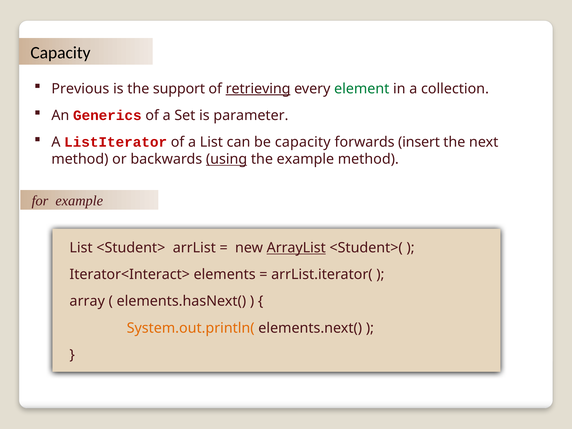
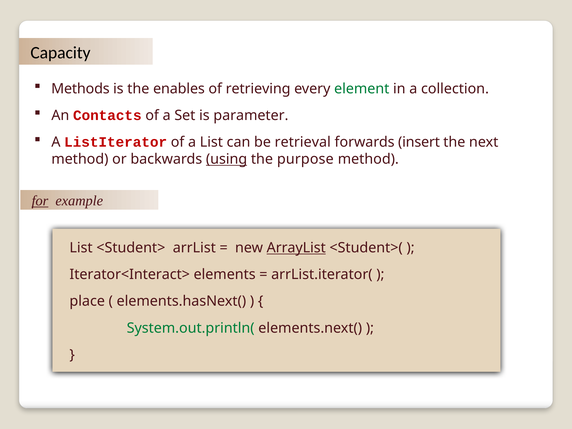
Previous: Previous -> Methods
support: support -> enables
retrieving underline: present -> none
Generics: Generics -> Contacts
be capacity: capacity -> retrieval
the example: example -> purpose
for underline: none -> present
array: array -> place
System.out.println( colour: orange -> green
